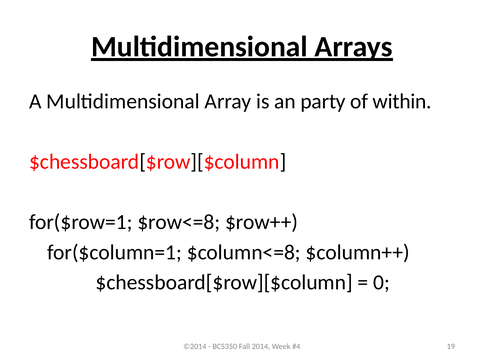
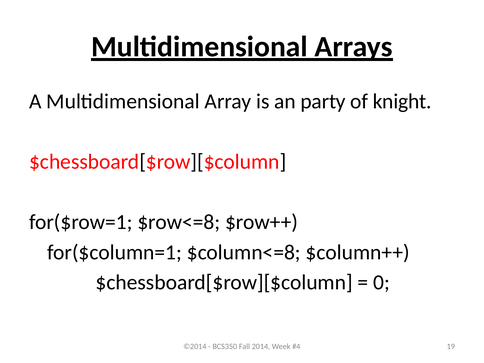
within: within -> knight
